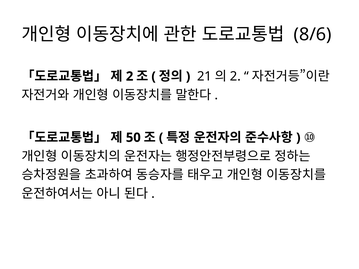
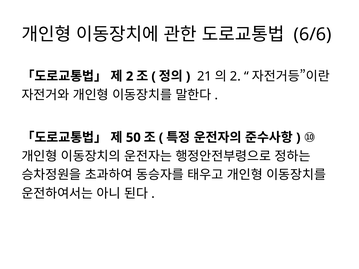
8/6: 8/6 -> 6/6
